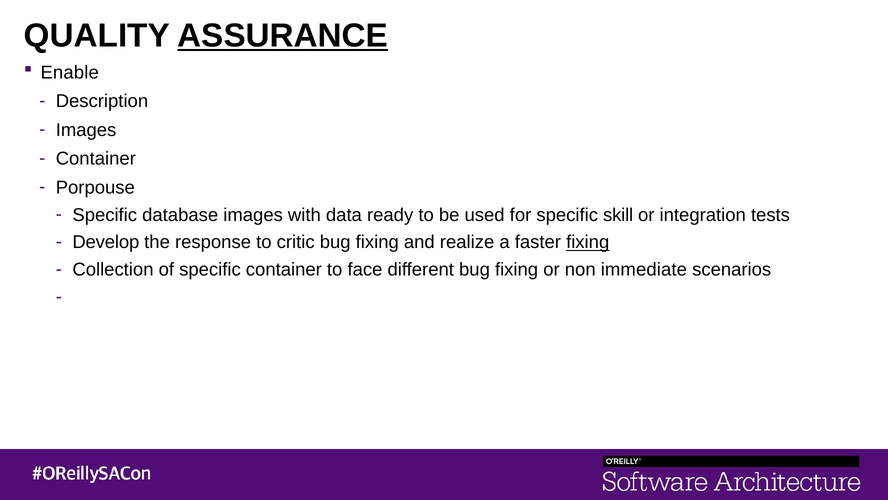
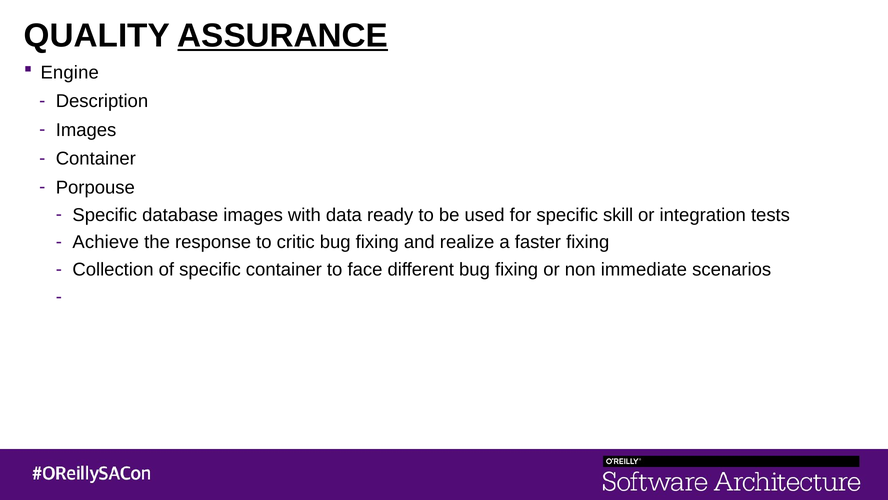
Enable: Enable -> Engine
Develop: Develop -> Achieve
fixing at (588, 242) underline: present -> none
